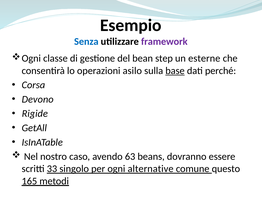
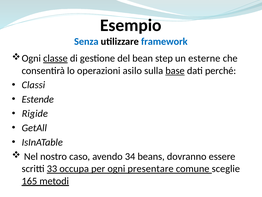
framework colour: purple -> blue
classe underline: none -> present
Corsa: Corsa -> Classi
Devono: Devono -> Estende
63: 63 -> 34
singolo: singolo -> occupa
alternative: alternative -> presentare
questo: questo -> sceglie
